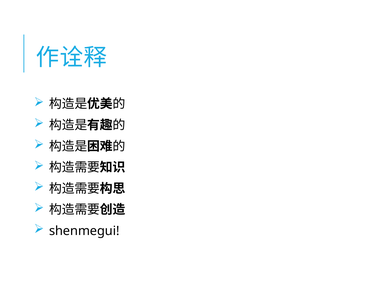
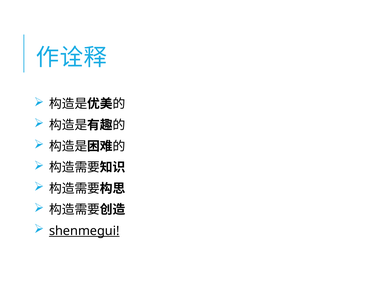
shenmegui underline: none -> present
